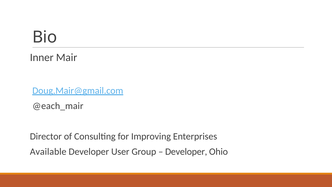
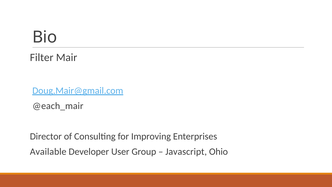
Inner: Inner -> Filter
Developer at (186, 152): Developer -> Javascript
